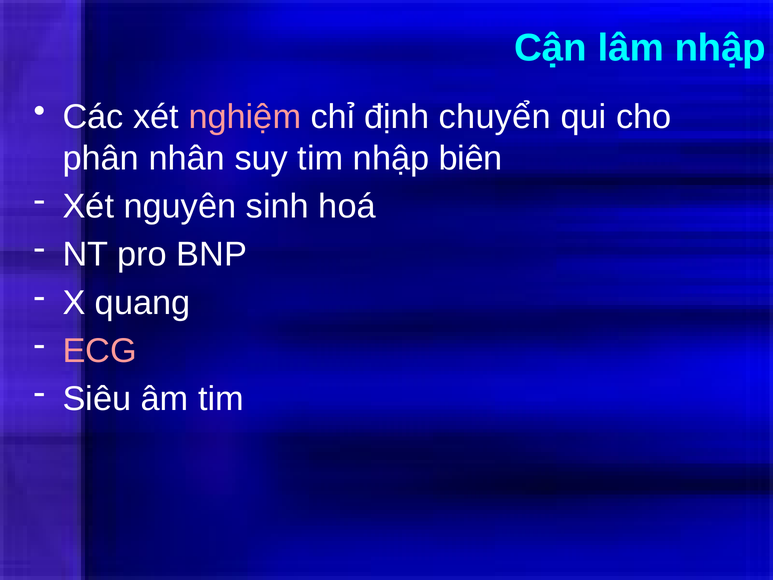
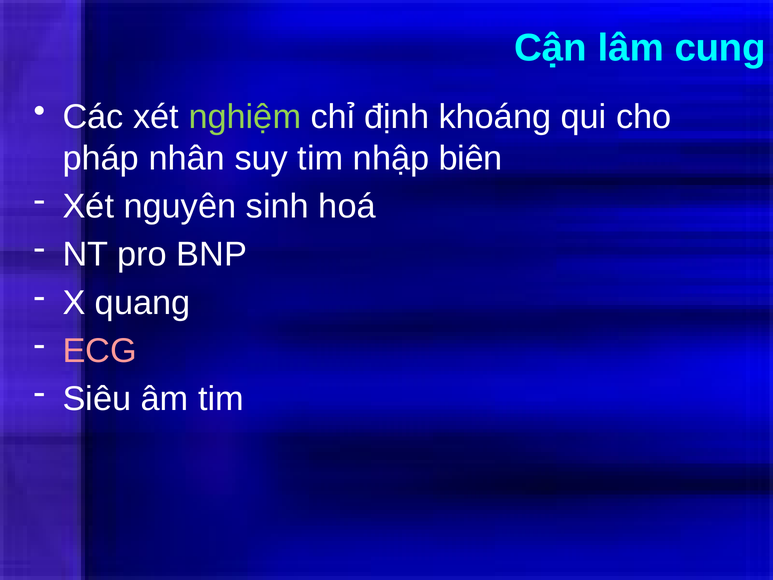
lâm nhập: nhập -> cung
nghiệm colour: pink -> light green
chuyển: chuyển -> khoáng
phân: phân -> pháp
